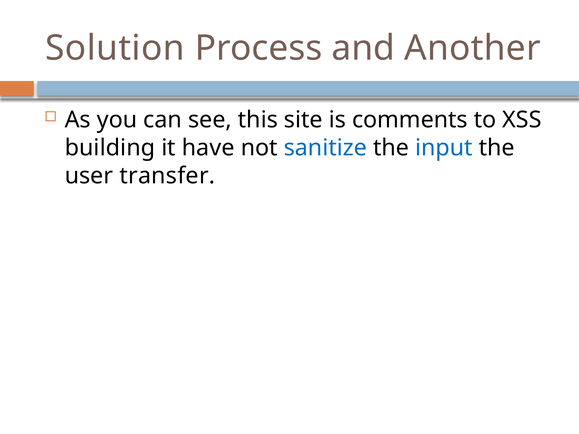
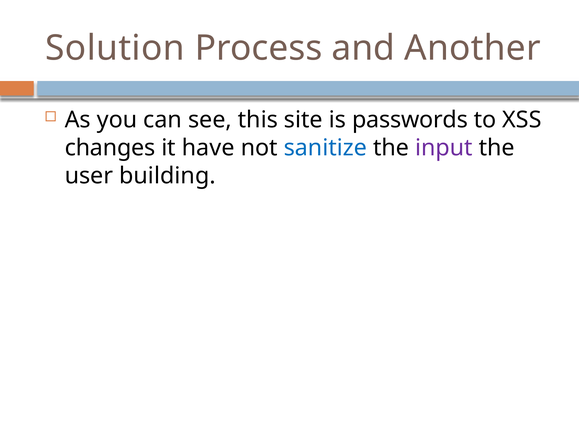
comments: comments -> passwords
building: building -> changes
input colour: blue -> purple
transfer: transfer -> building
